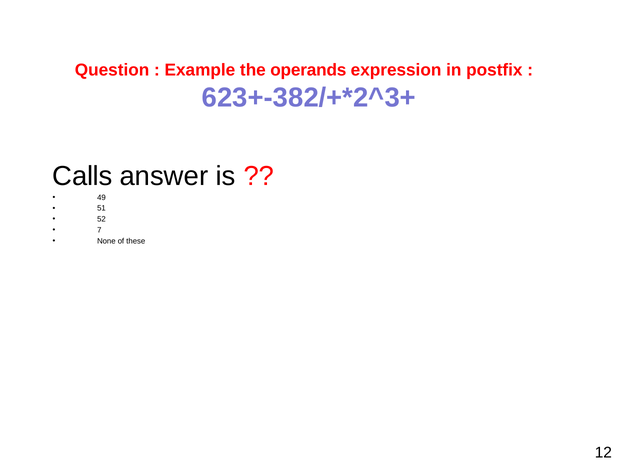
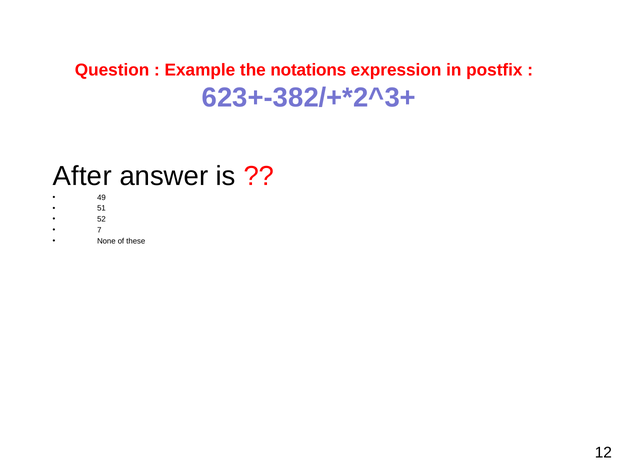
operands: operands -> notations
Calls: Calls -> After
